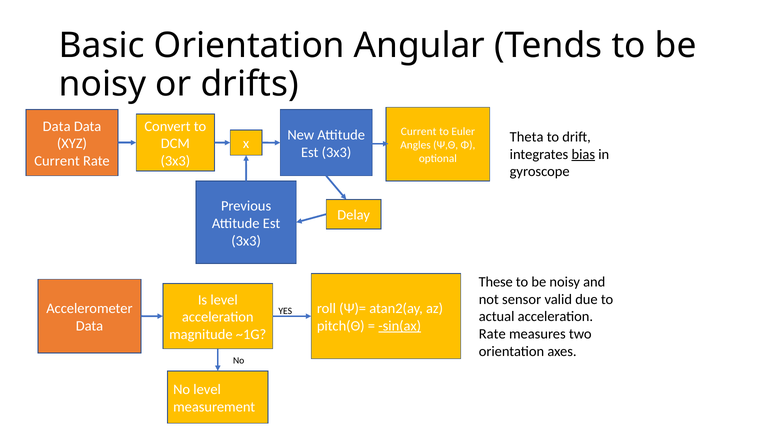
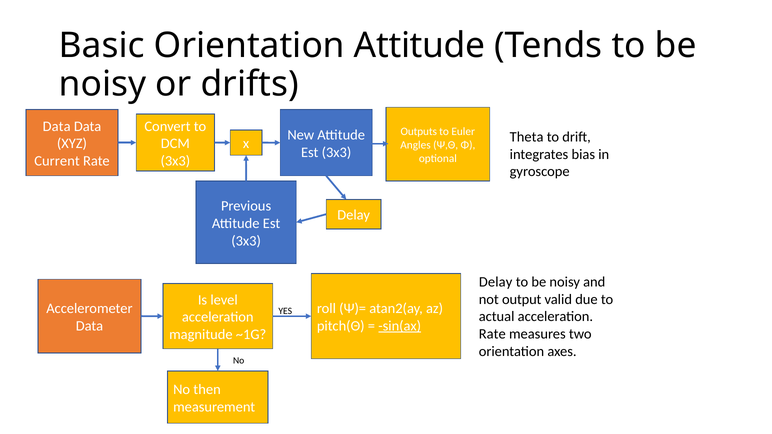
Orientation Angular: Angular -> Attitude
Current at (419, 132): Current -> Outputs
bias underline: present -> none
These at (496, 282): These -> Delay
sensor: sensor -> output
No level: level -> then
